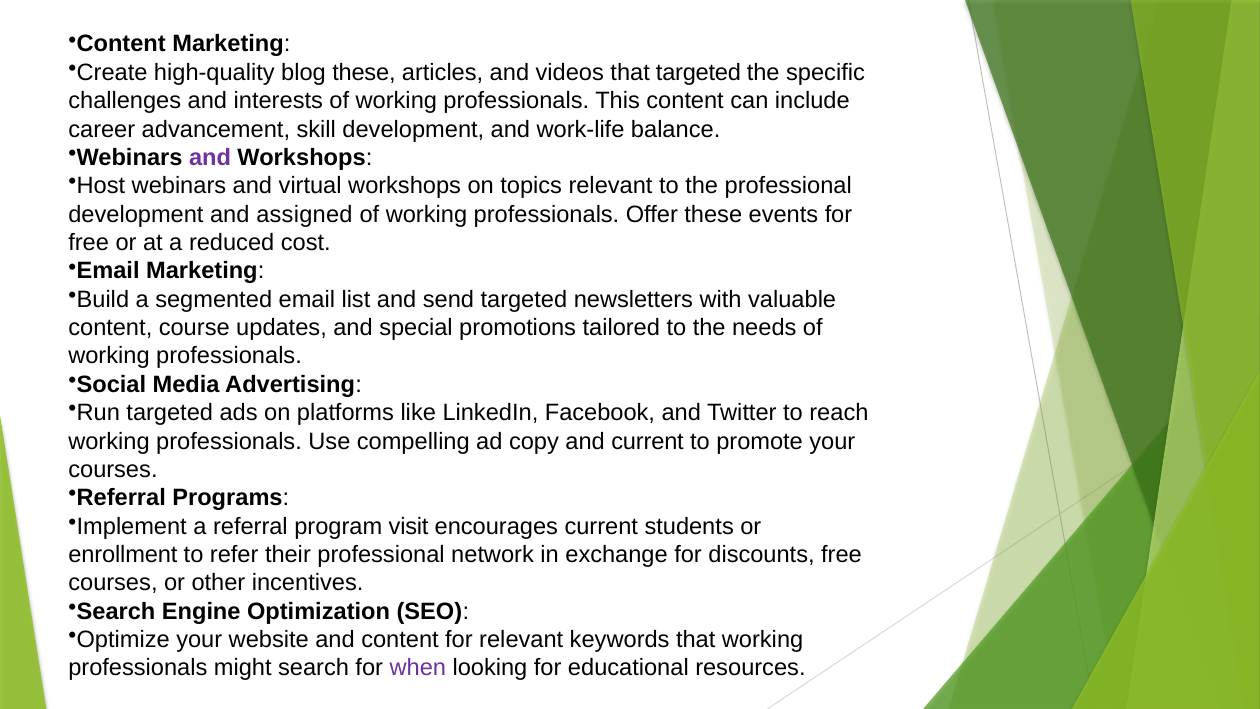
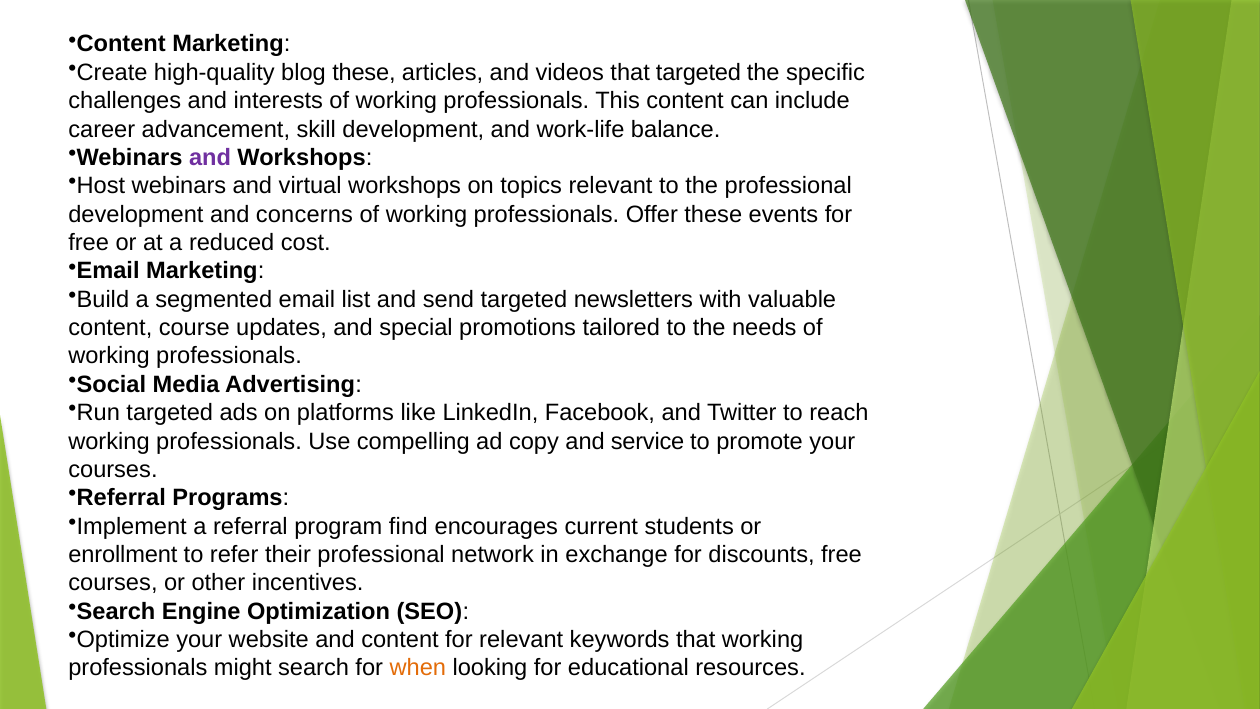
assigned: assigned -> concerns
and current: current -> service
visit: visit -> find
when colour: purple -> orange
